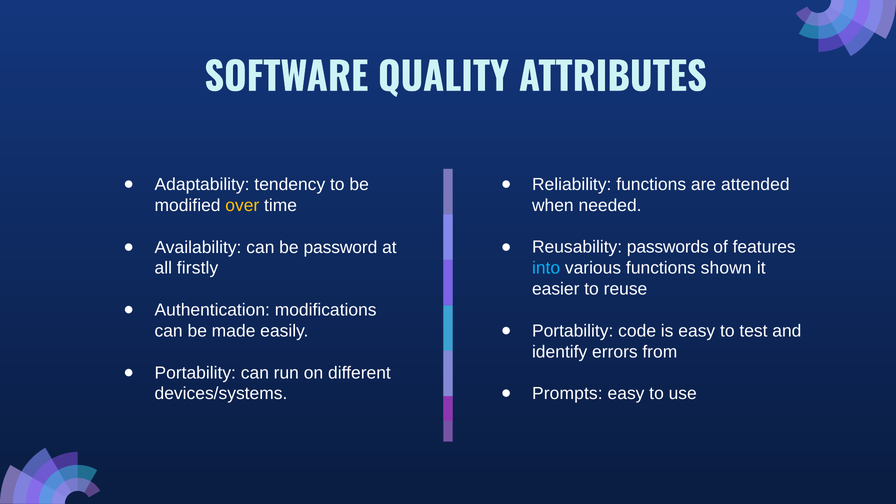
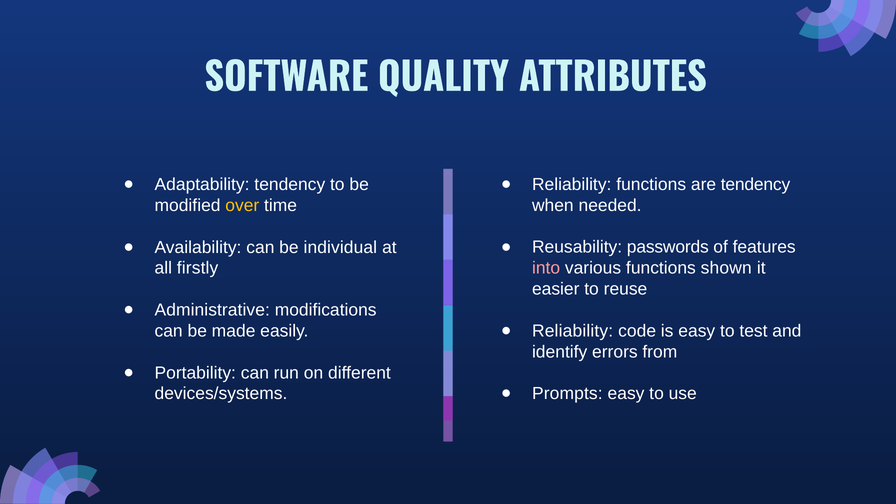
are attended: attended -> tendency
password: password -> individual
into colour: light blue -> pink
Authentication: Authentication -> Administrative
Portability at (573, 331): Portability -> Reliability
